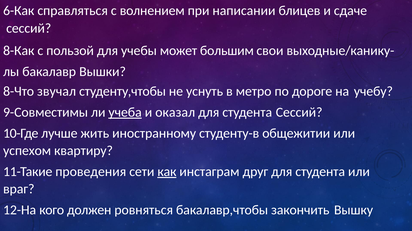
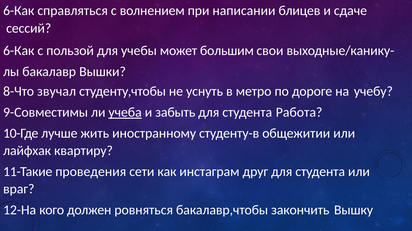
8-Как at (19, 51): 8-Как -> 6-Как
оказал: оказал -> забыть
студента Сессий: Сессий -> Работа
успехом: успехом -> лайфхак
как underline: present -> none
